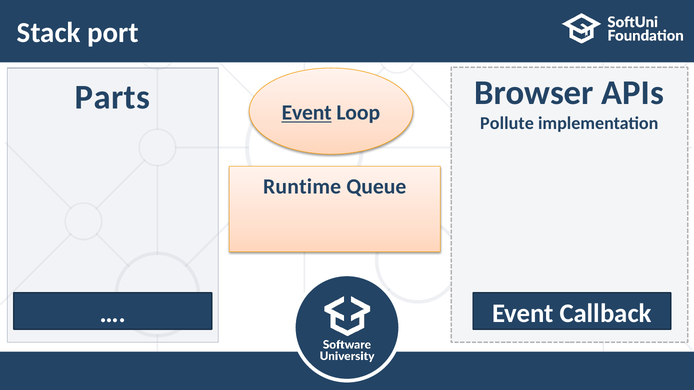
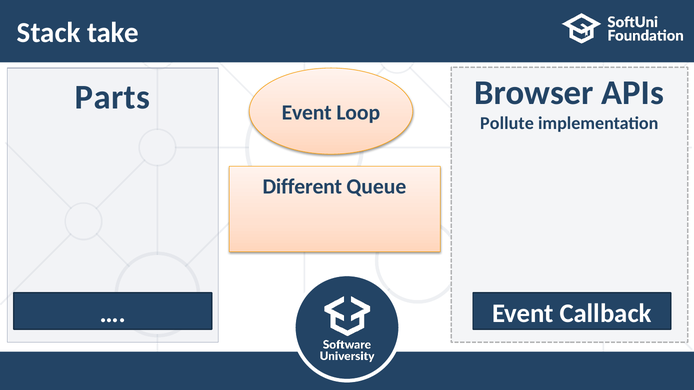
port: port -> take
Event at (307, 113) underline: present -> none
Runtime: Runtime -> Different
